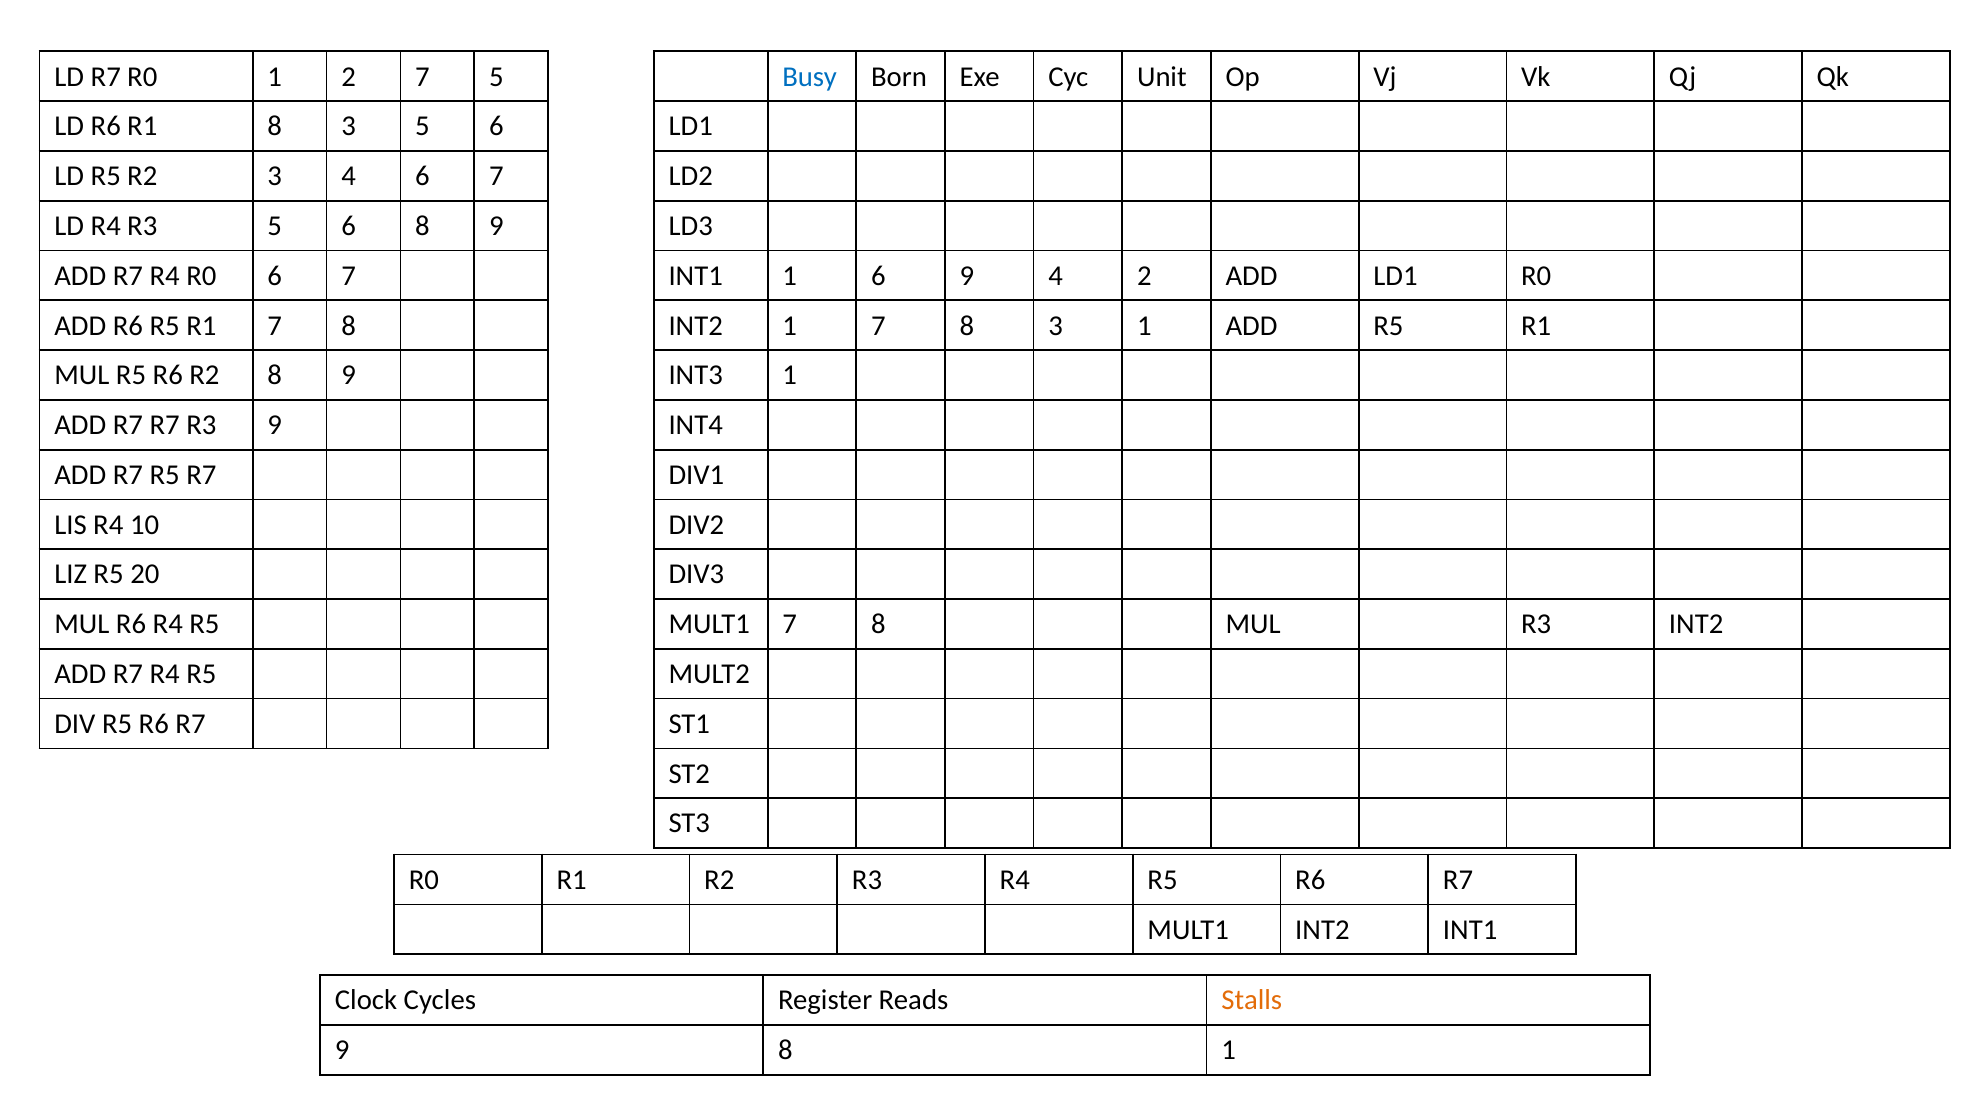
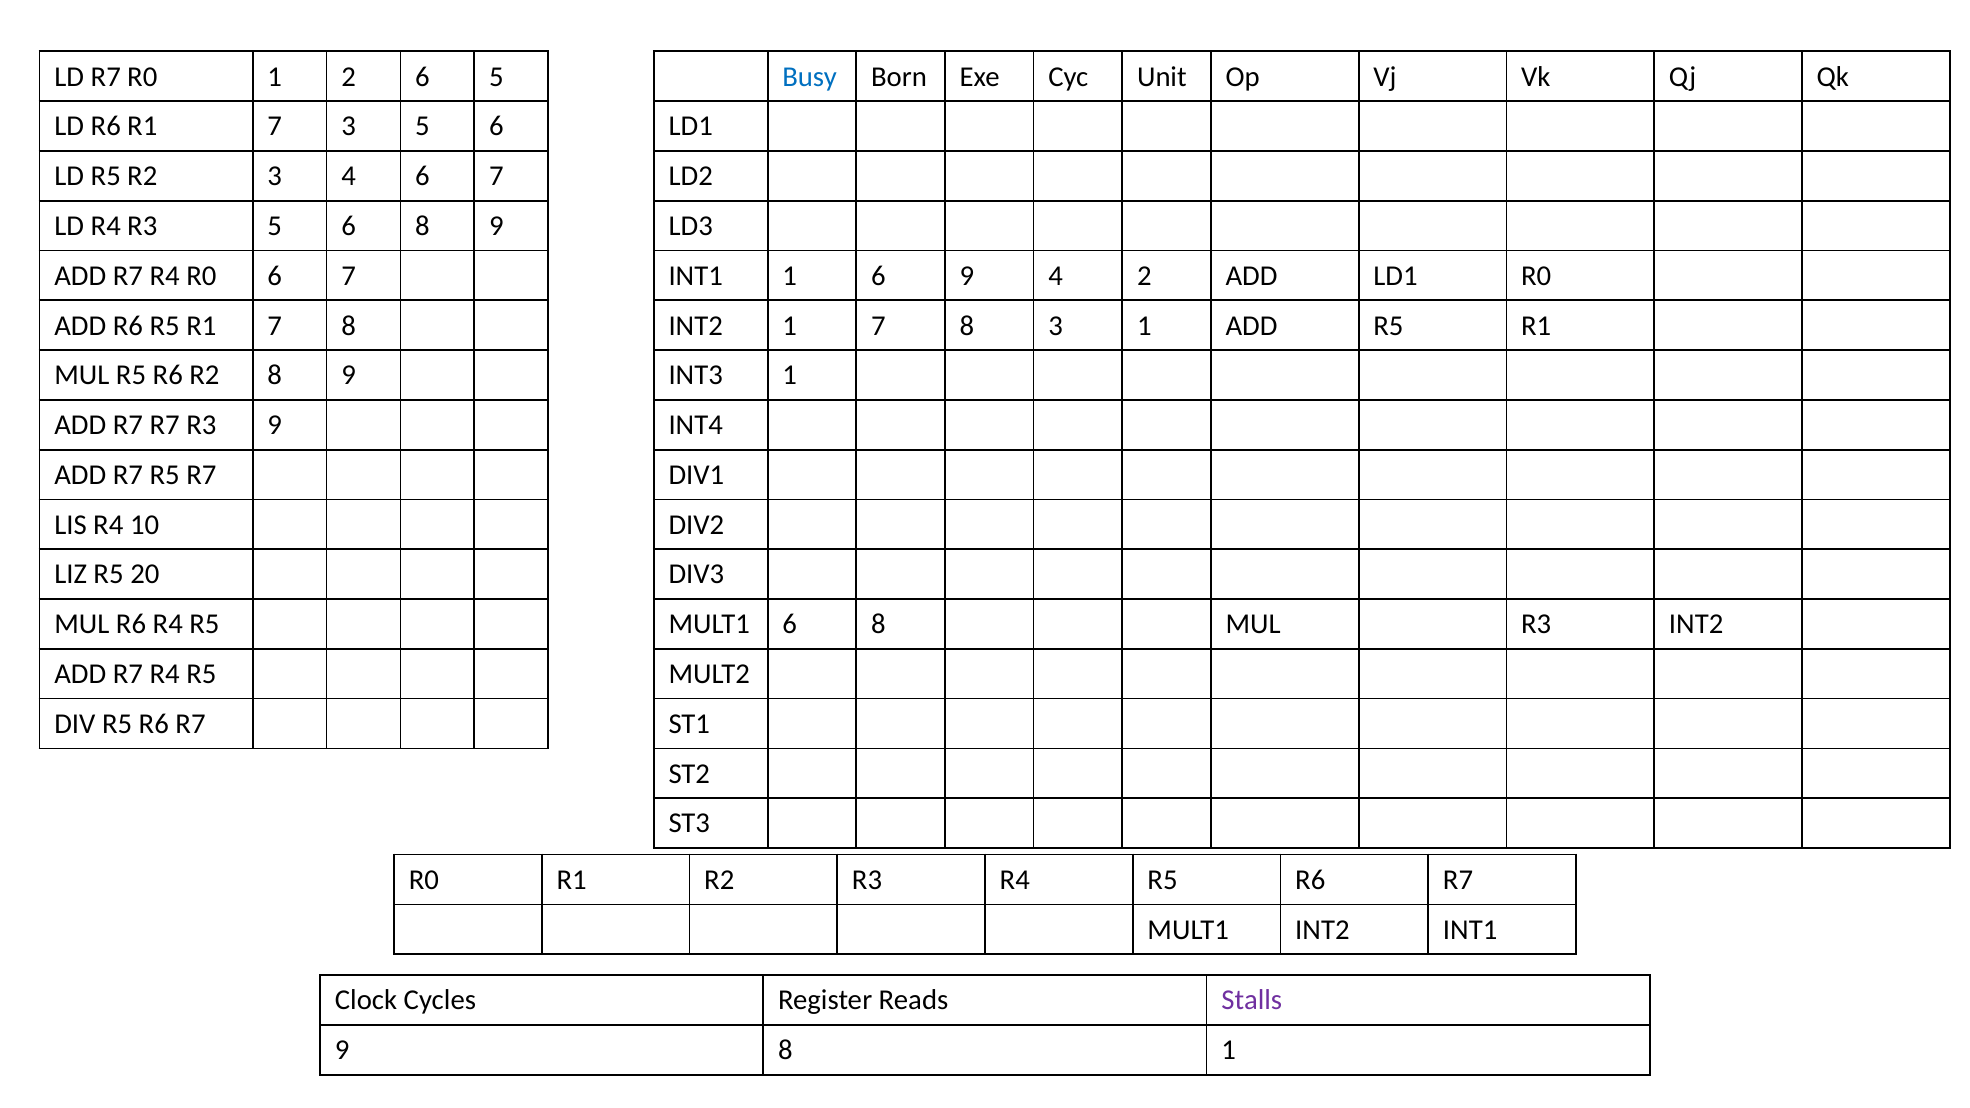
2 7: 7 -> 6
R6 R1 8: 8 -> 7
MULT1 7: 7 -> 6
Stalls colour: orange -> purple
